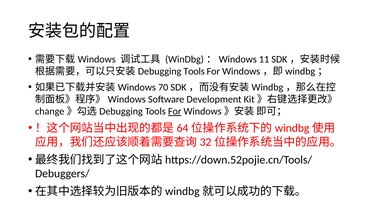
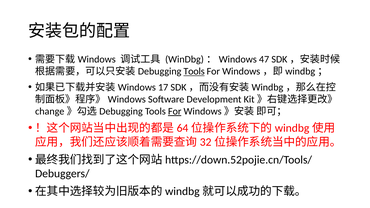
11: 11 -> 47
Tools at (194, 71) underline: none -> present
70: 70 -> 17
